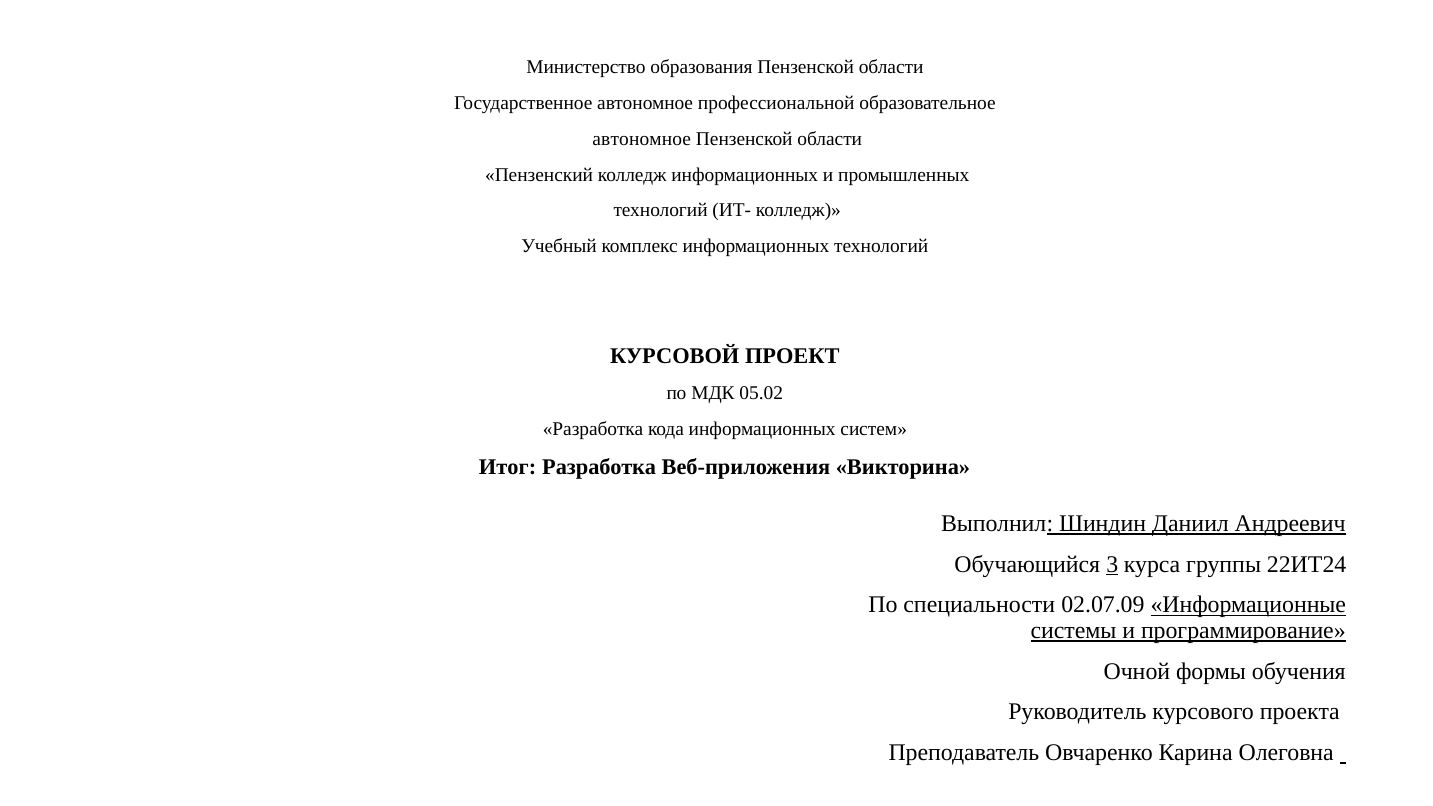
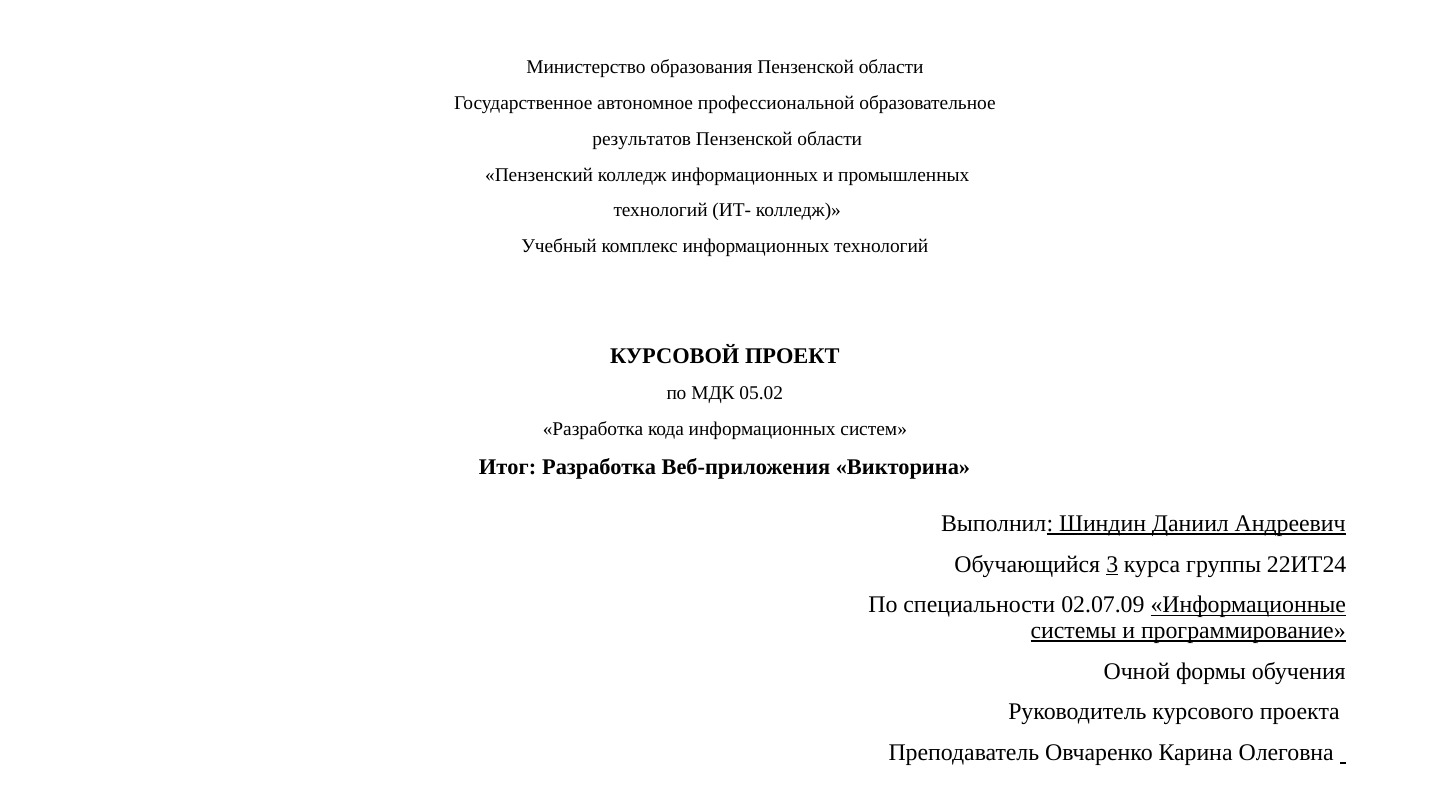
автономное at (642, 139): автономное -> результатов
